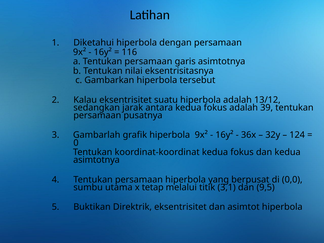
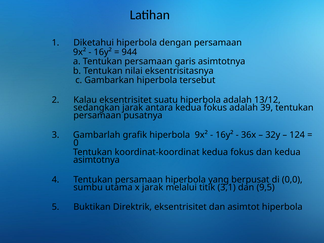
116: 116 -> 944
x tetap: tetap -> jarak
